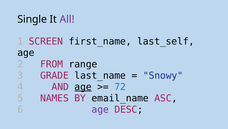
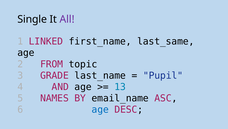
SCREEN: SCREEN -> LINKED
last_self: last_self -> last_same
range: range -> topic
Snowy: Snowy -> Pupil
age at (83, 86) underline: present -> none
72: 72 -> 13
age at (100, 109) colour: purple -> blue
